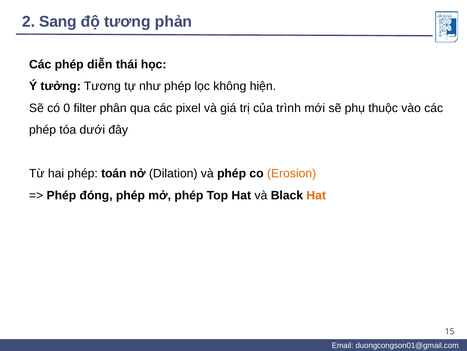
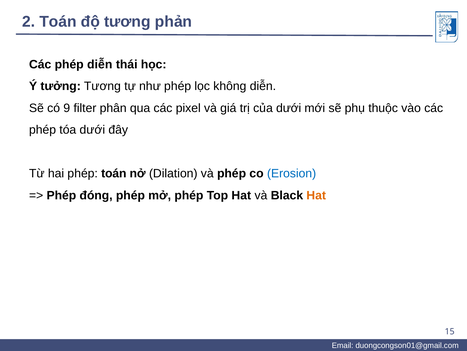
2 Sang: Sang -> Toán
không hiện: hiện -> diễn
0: 0 -> 9
của trình: trình -> dưới
Erosion colour: orange -> blue
